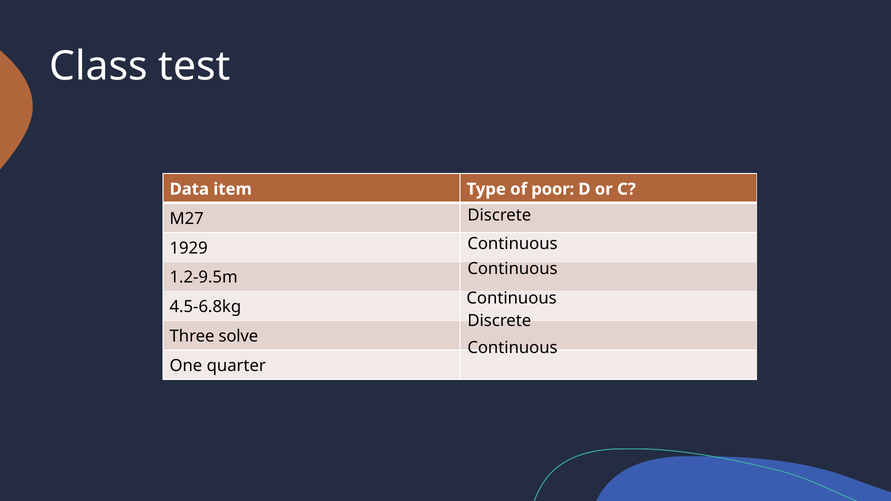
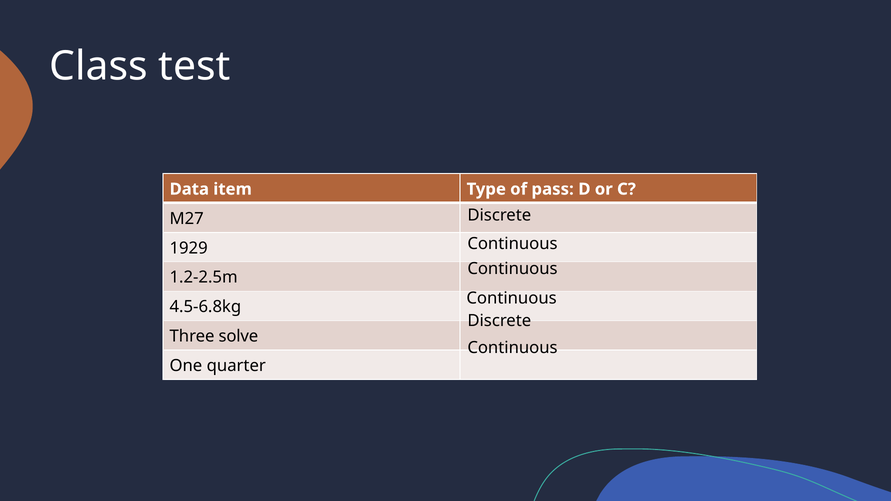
poor: poor -> pass
1.2-9.5m: 1.2-9.5m -> 1.2-2.5m
